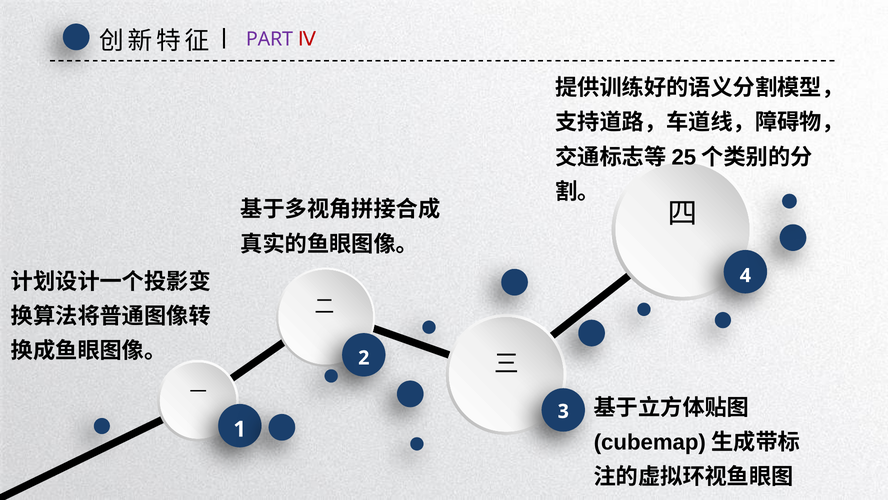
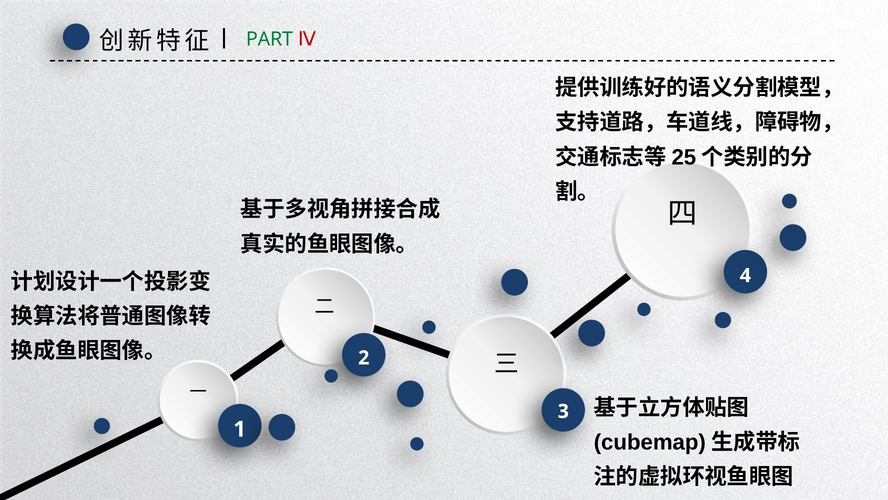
PART colour: purple -> green
